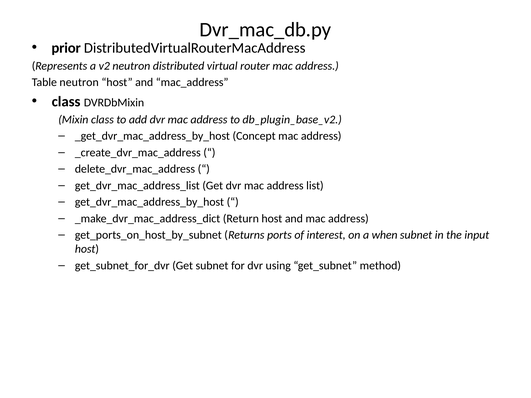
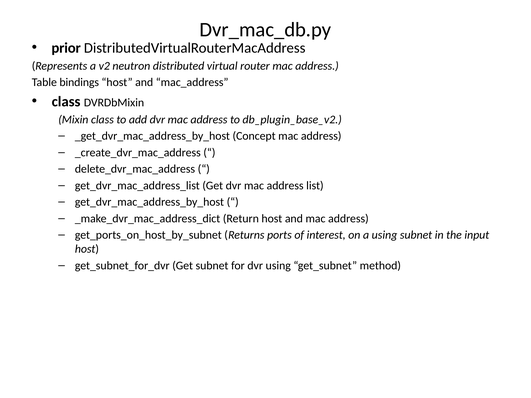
Table neutron: neutron -> bindings
a when: when -> using
